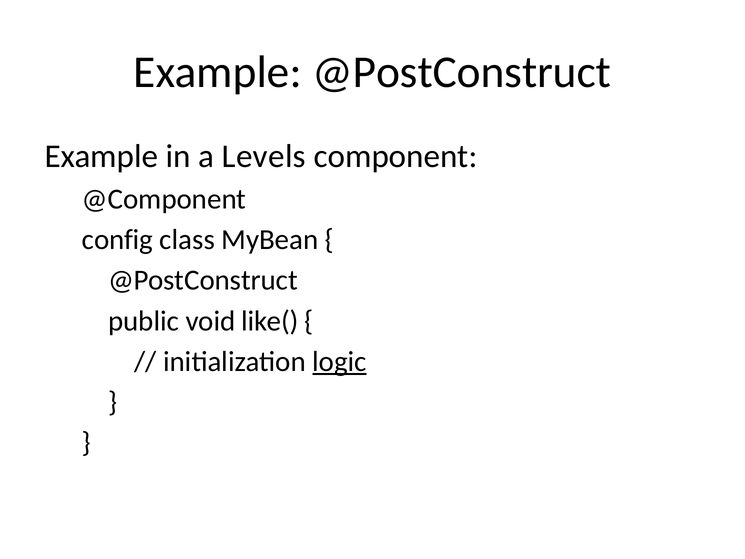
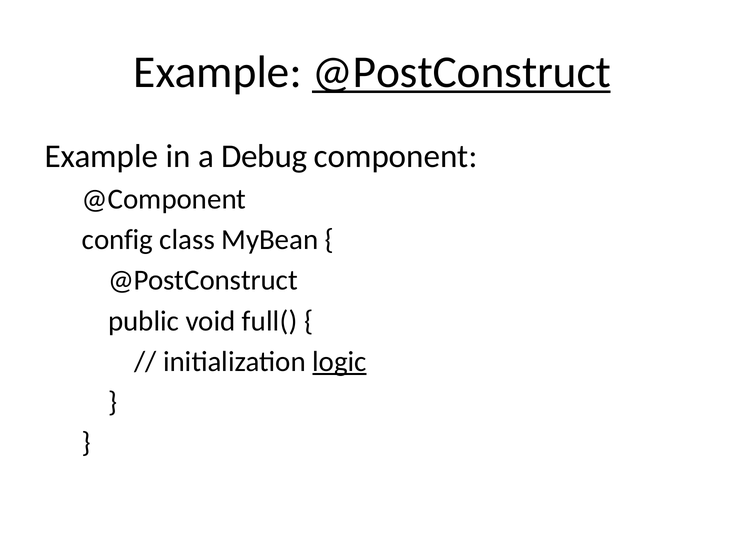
@PostConstruct at (461, 72) underline: none -> present
Levels: Levels -> Debug
like(: like( -> full(
